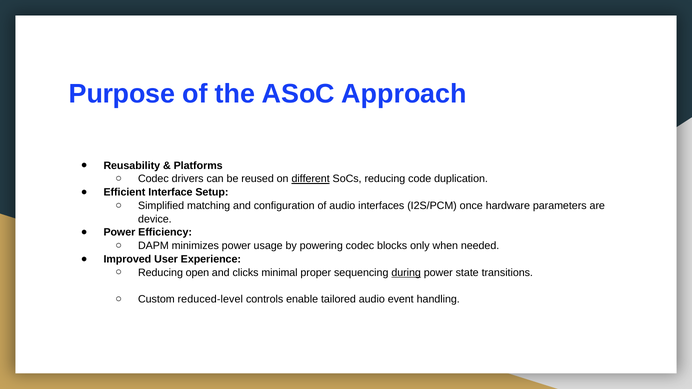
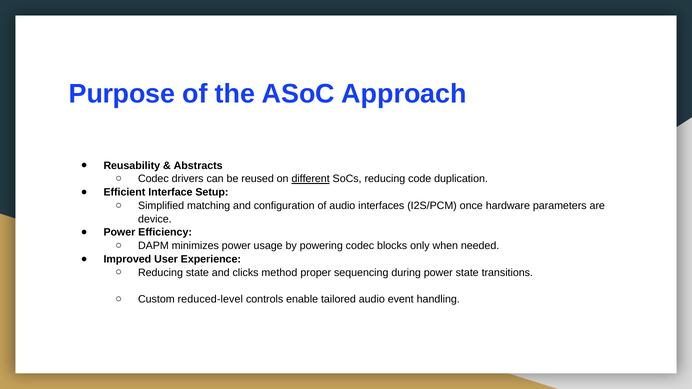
Platforms: Platforms -> Abstracts
Reducing open: open -> state
minimal: minimal -> method
during underline: present -> none
